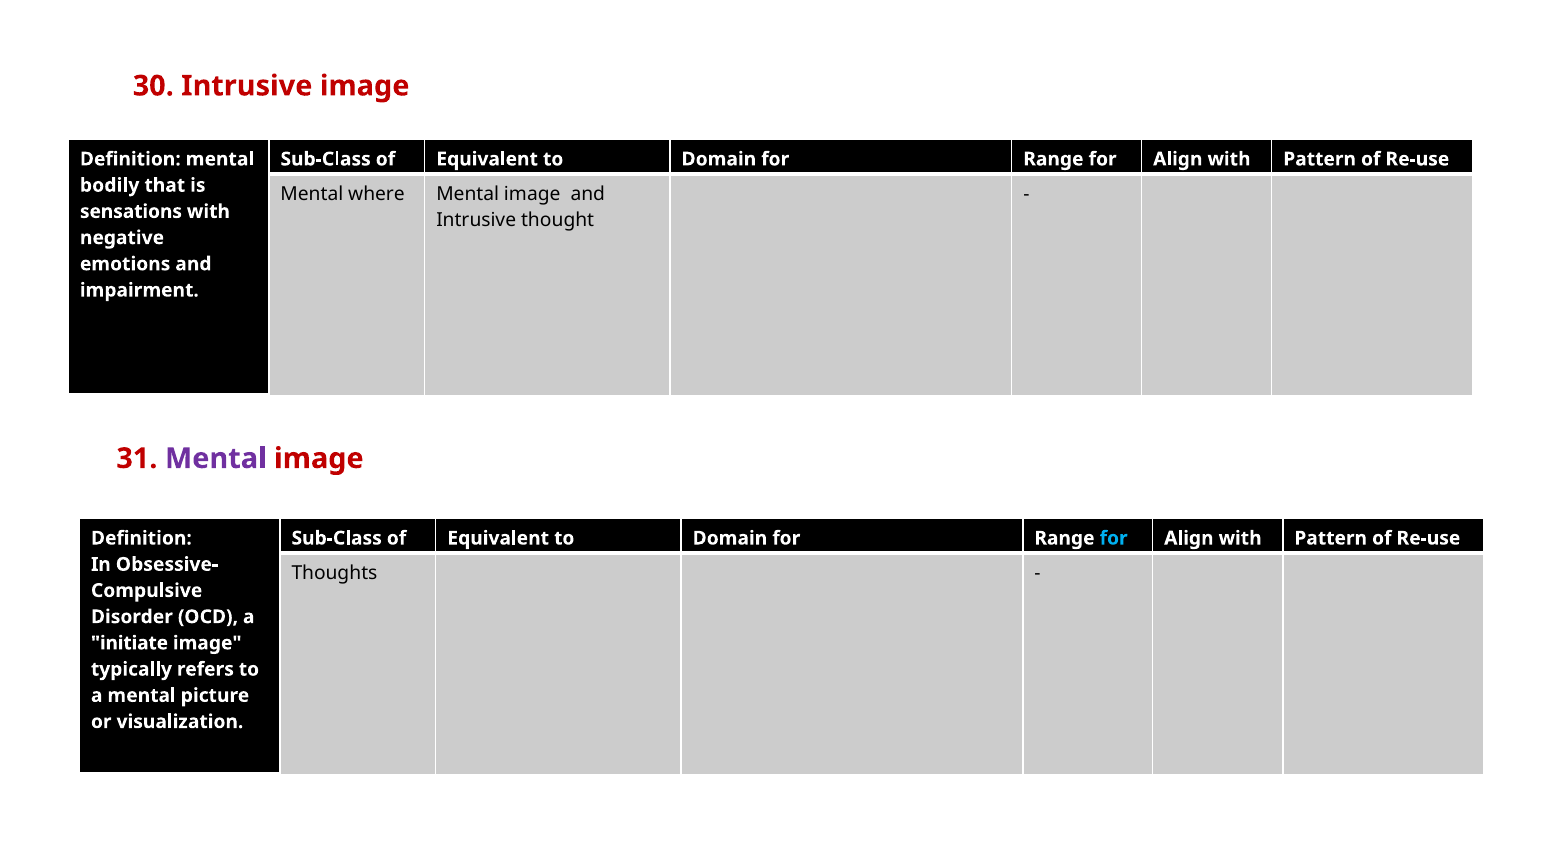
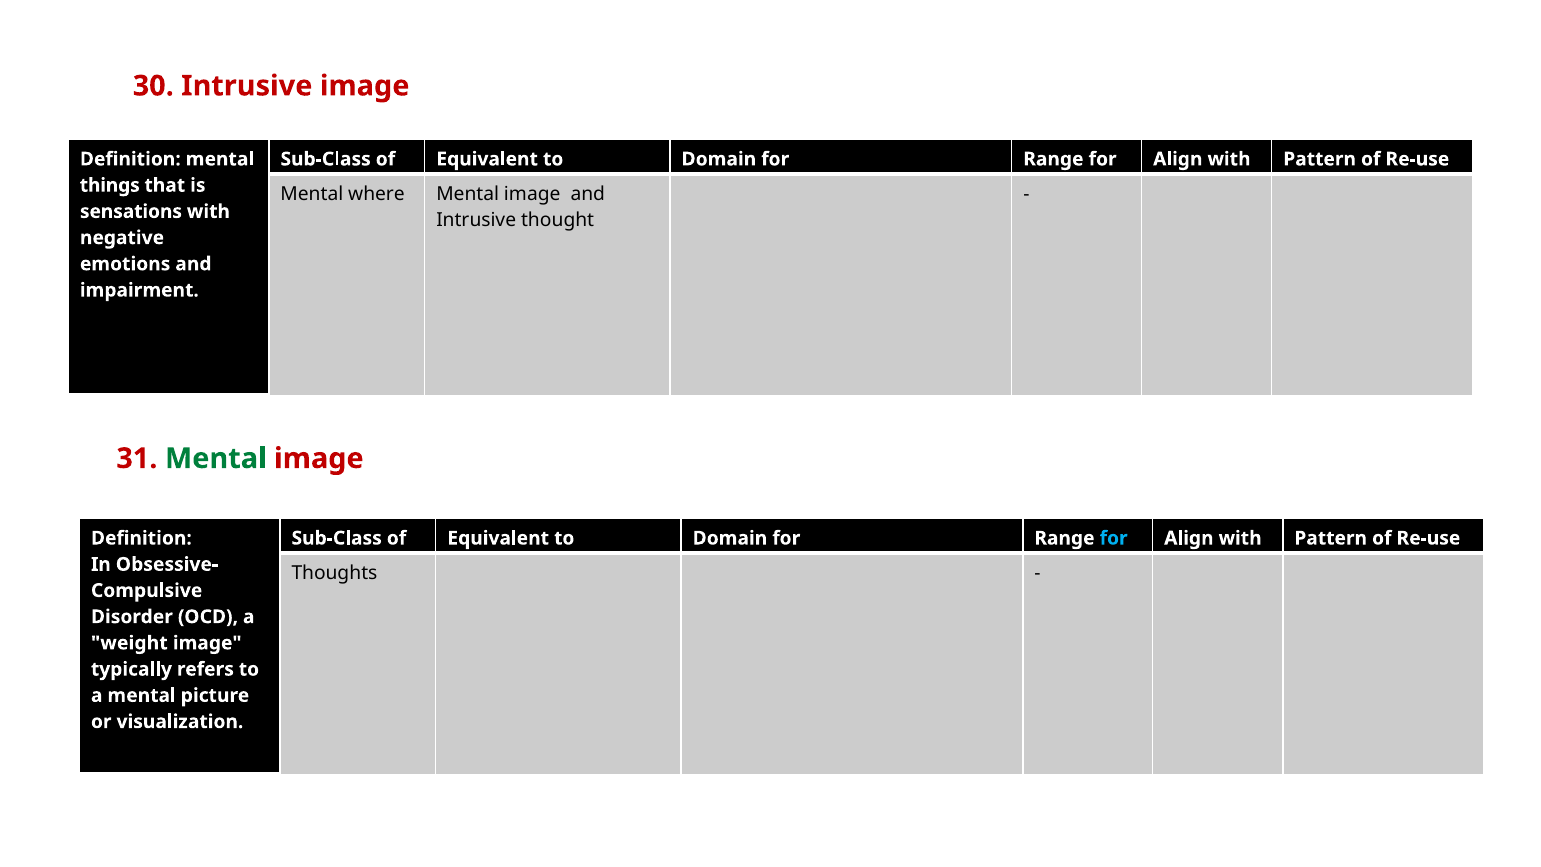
bodily: bodily -> things
Mental at (216, 458) colour: purple -> green
initiate: initiate -> weight
